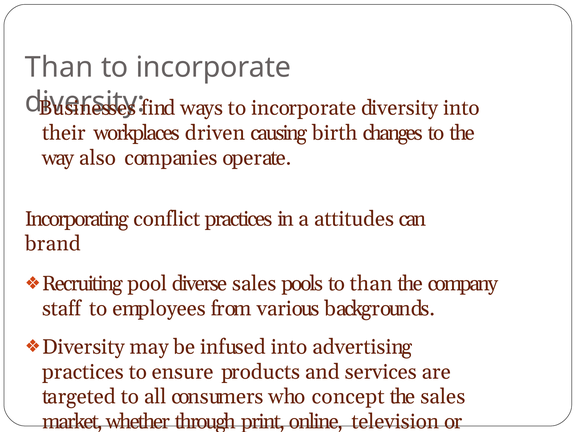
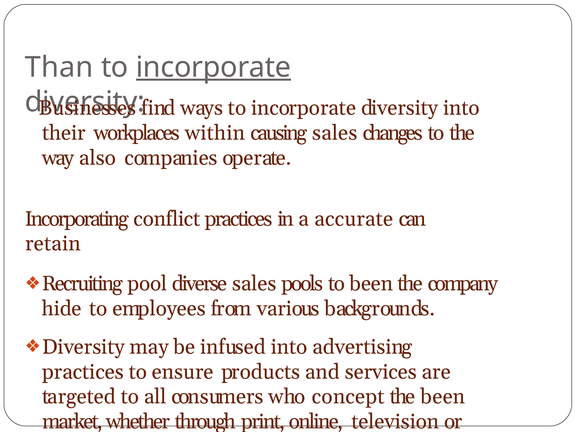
incorporate at (214, 67) underline: none -> present
driven: driven -> within
causing birth: birth -> sales
attitudes: attitudes -> accurate
brand: brand -> retain
to than: than -> been
staff: staff -> hide
the sales: sales -> been
